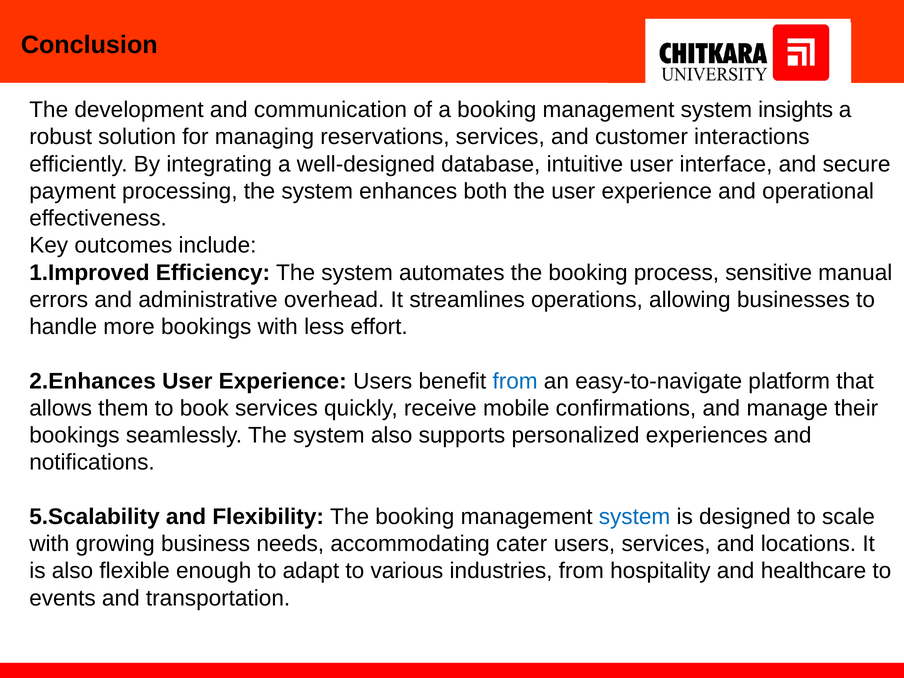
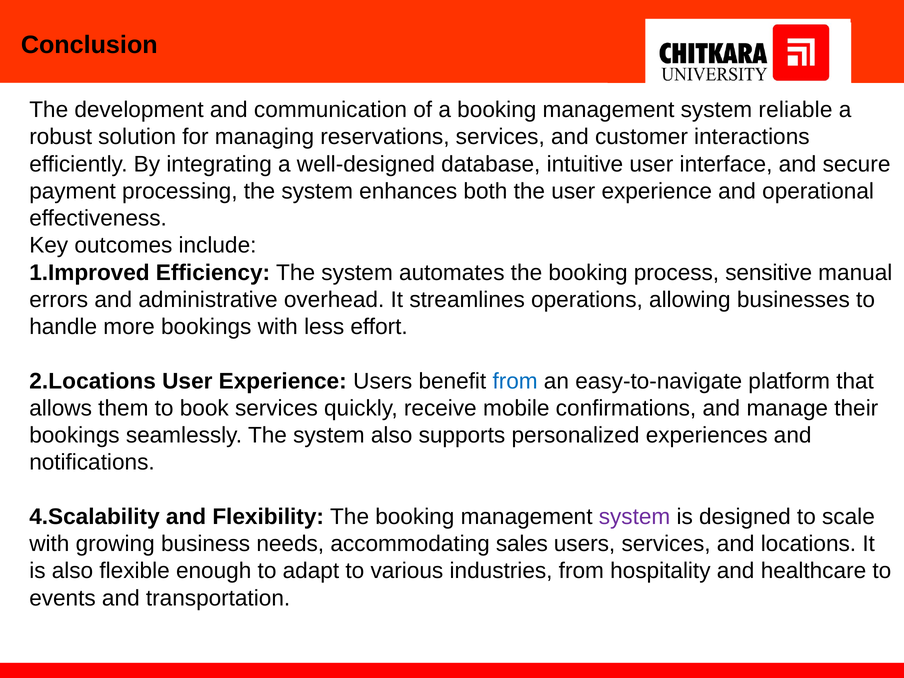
insights: insights -> reliable
2.Enhances: 2.Enhances -> 2.Locations
5.Scalability: 5.Scalability -> 4.Scalability
system at (635, 517) colour: blue -> purple
cater: cater -> sales
